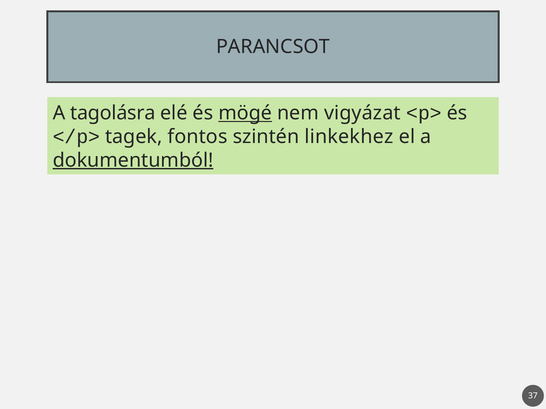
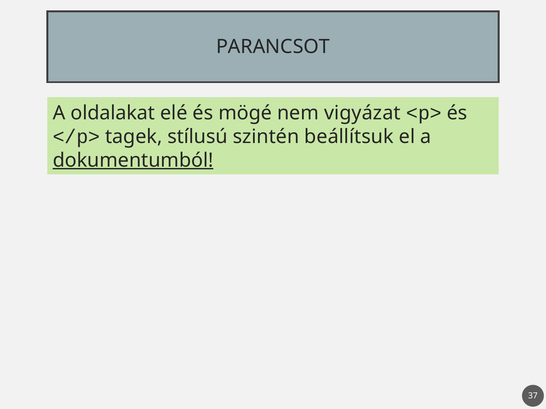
tagolásra: tagolásra -> oldalakat
mögé underline: present -> none
fontos: fontos -> stílusú
linkekhez: linkekhez -> beállítsuk
